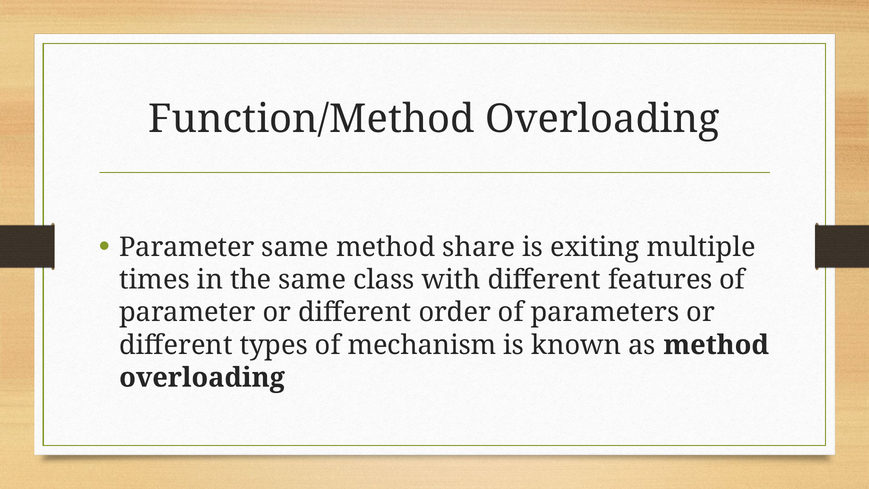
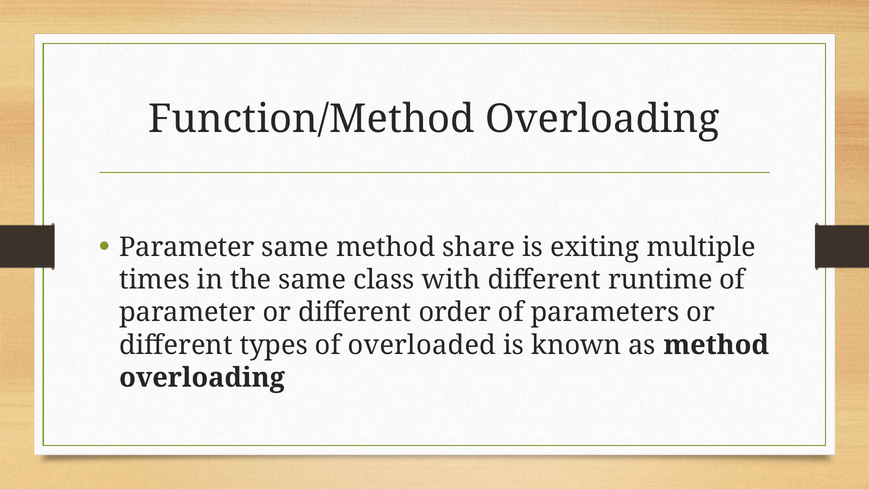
features: features -> runtime
mechanism: mechanism -> overloaded
